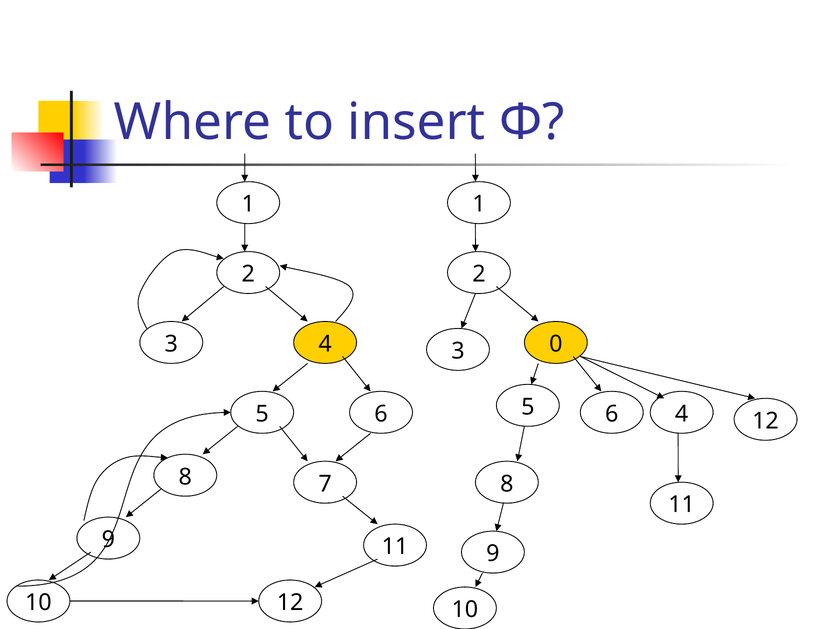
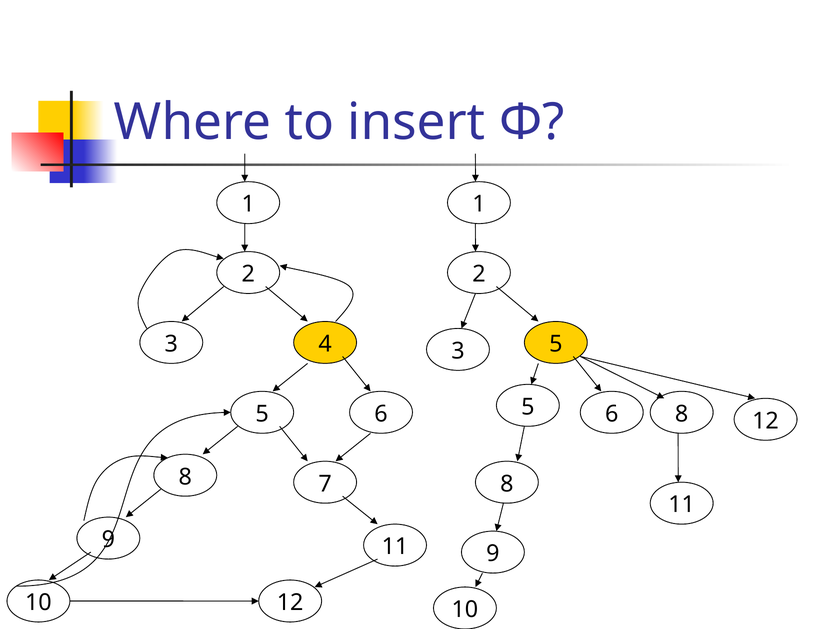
3 0: 0 -> 5
6 4: 4 -> 8
